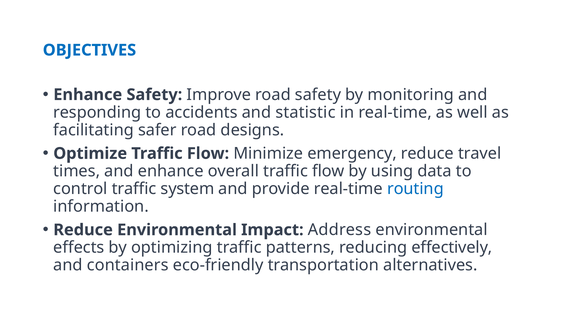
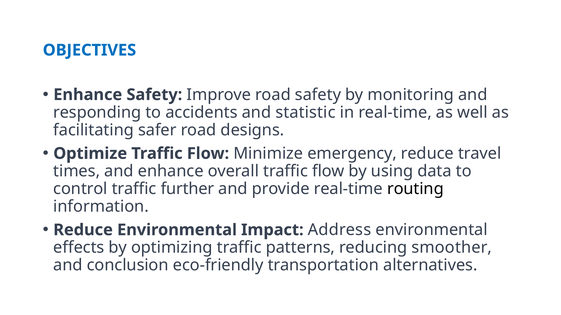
system: system -> further
routing colour: blue -> black
effectively: effectively -> smoother
containers: containers -> conclusion
